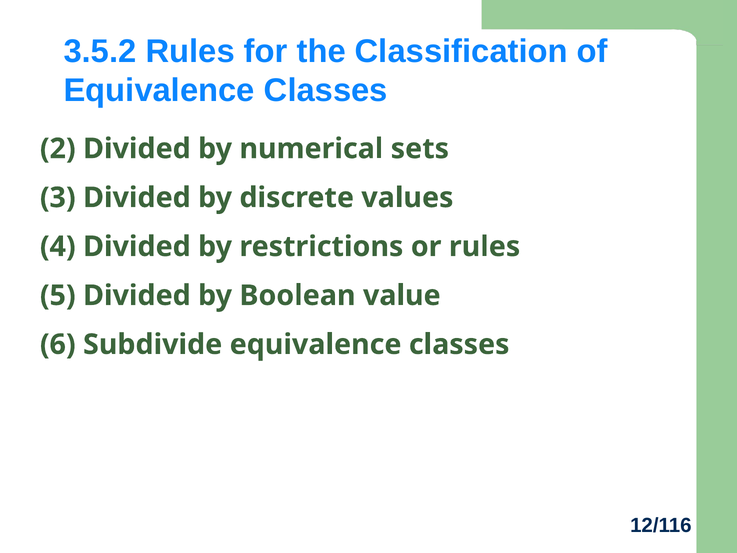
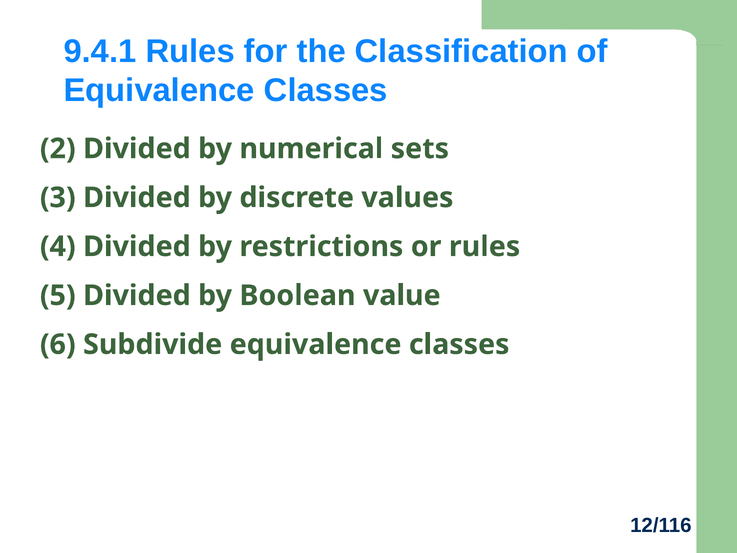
3.5.2: 3.5.2 -> 9.4.1
